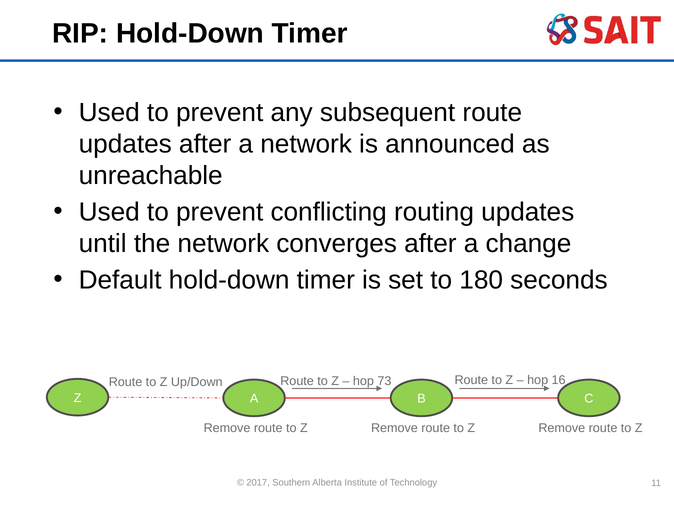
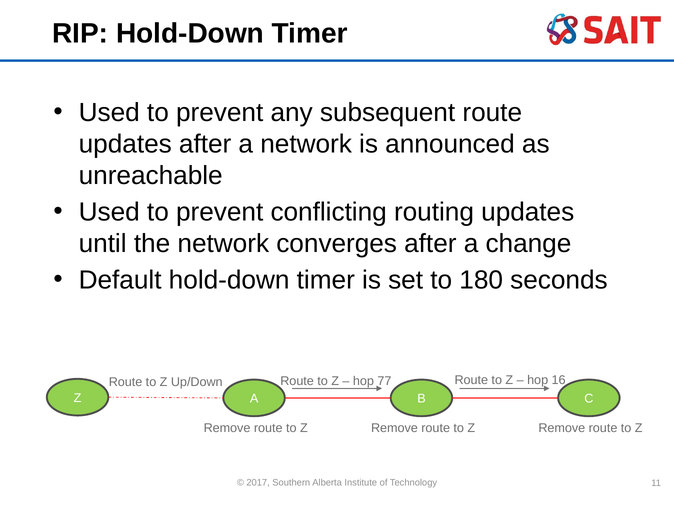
73: 73 -> 77
